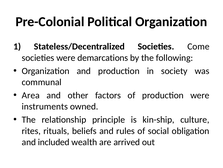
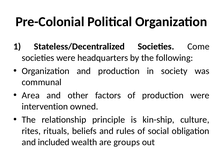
demarcations: demarcations -> headquarters
instruments: instruments -> intervention
arrived: arrived -> groups
